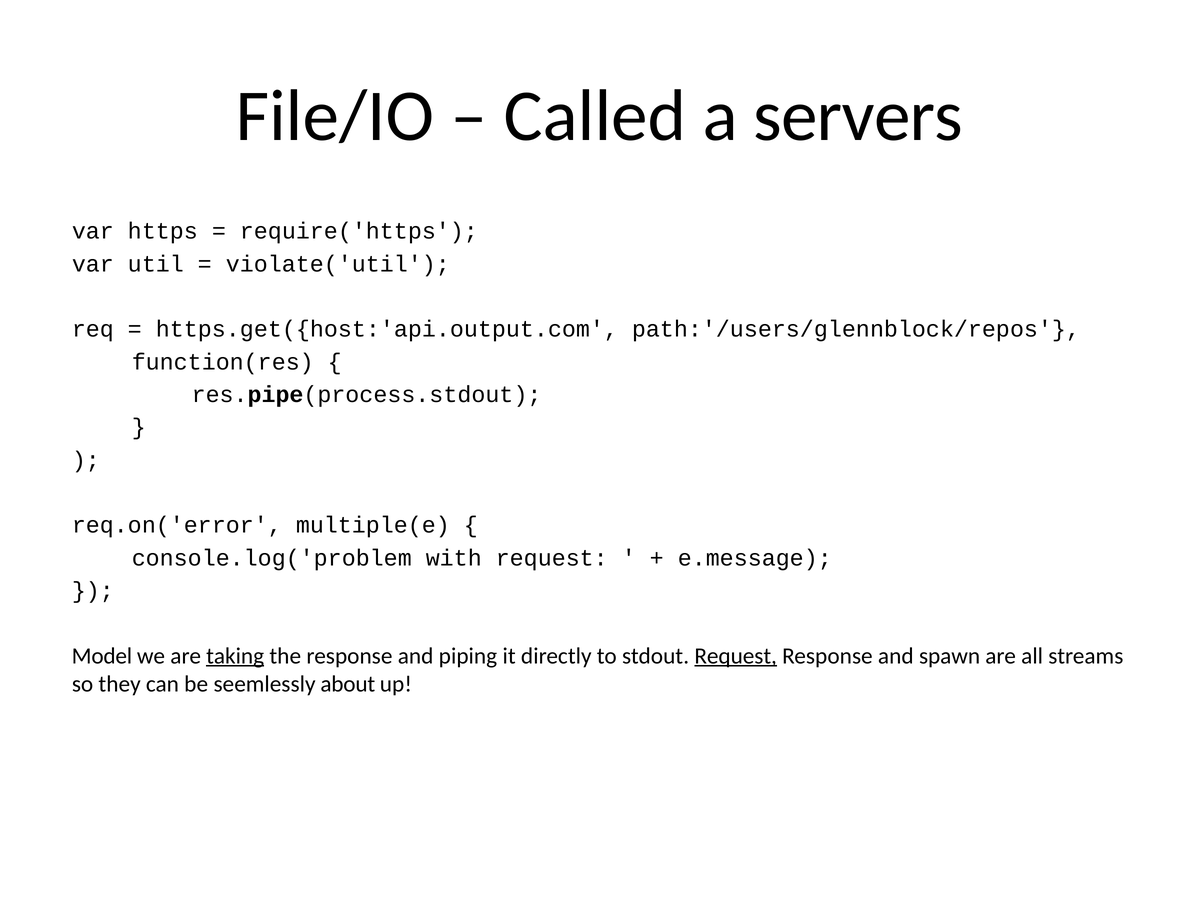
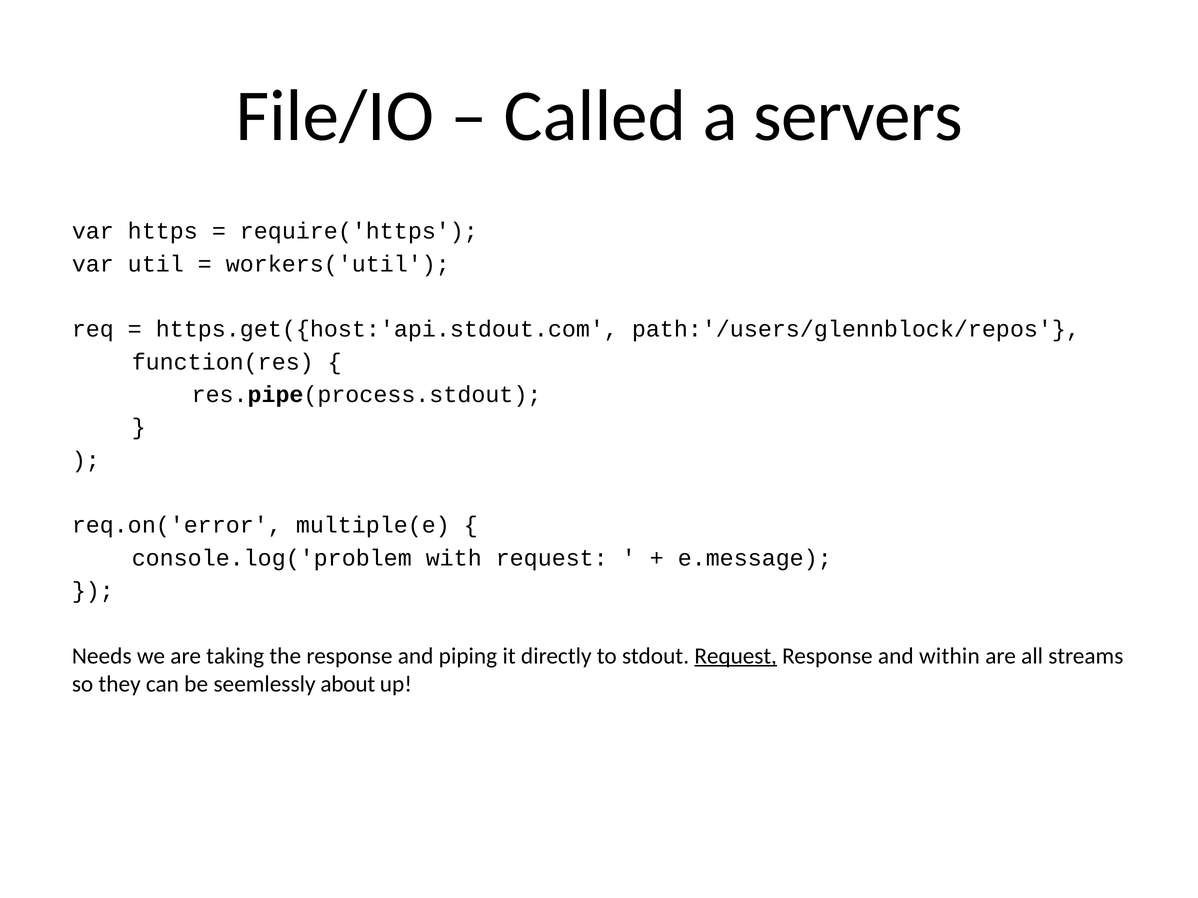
violate('util: violate('util -> workers('util
https.get({host:'api.output.com: https.get({host:'api.output.com -> https.get({host:'api.stdout.com
Model: Model -> Needs
taking underline: present -> none
spawn: spawn -> within
